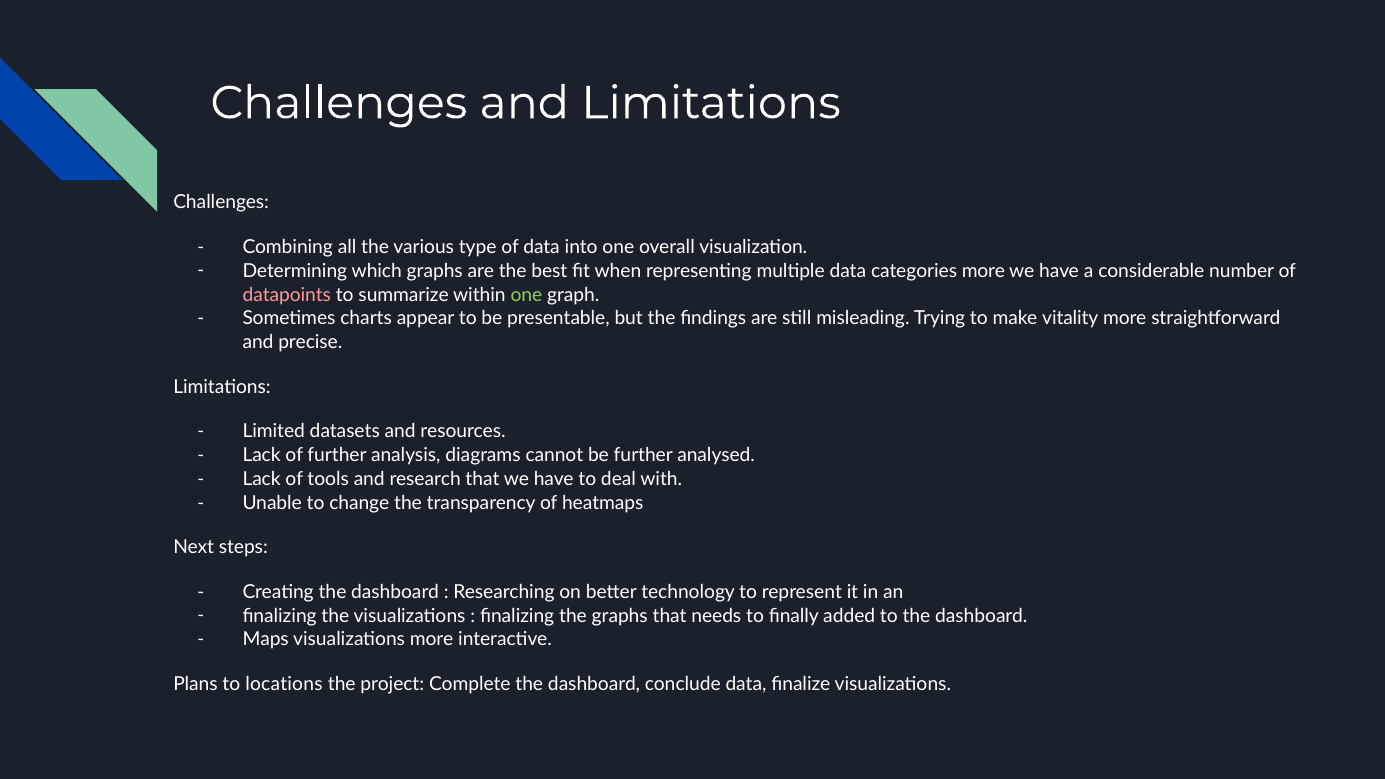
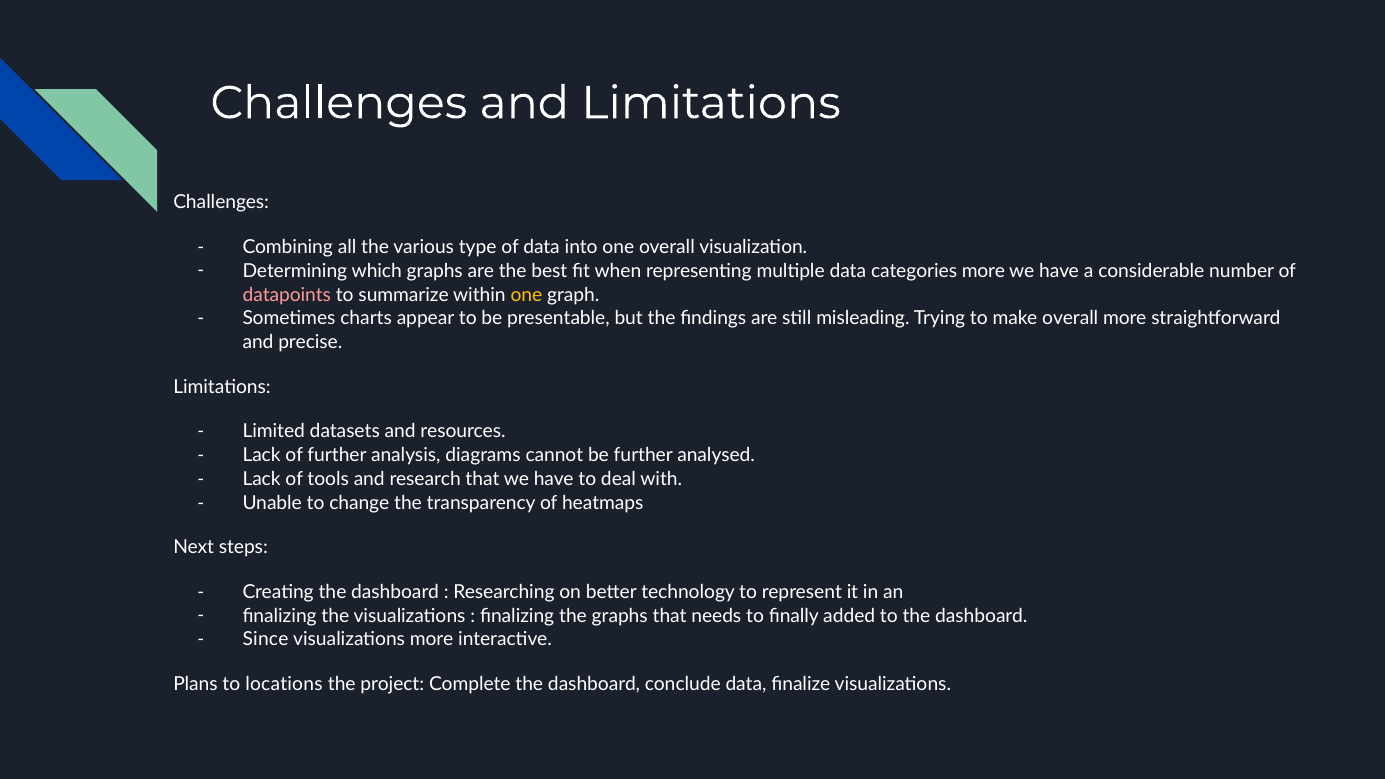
one at (526, 295) colour: light green -> yellow
make vitality: vitality -> overall
Maps: Maps -> Since
